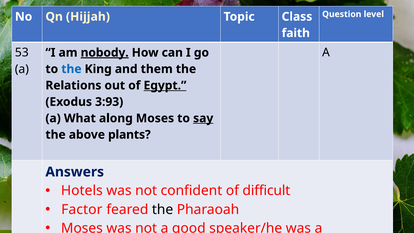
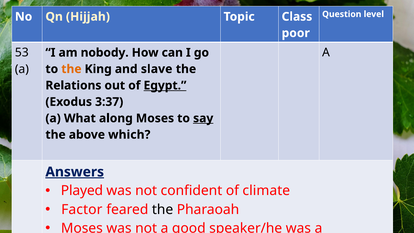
faith: faith -> poor
nobody underline: present -> none
the at (71, 69) colour: blue -> orange
them: them -> slave
3:93: 3:93 -> 3:37
plants: plants -> which
Answers underline: none -> present
Hotels: Hotels -> Played
difficult: difficult -> climate
